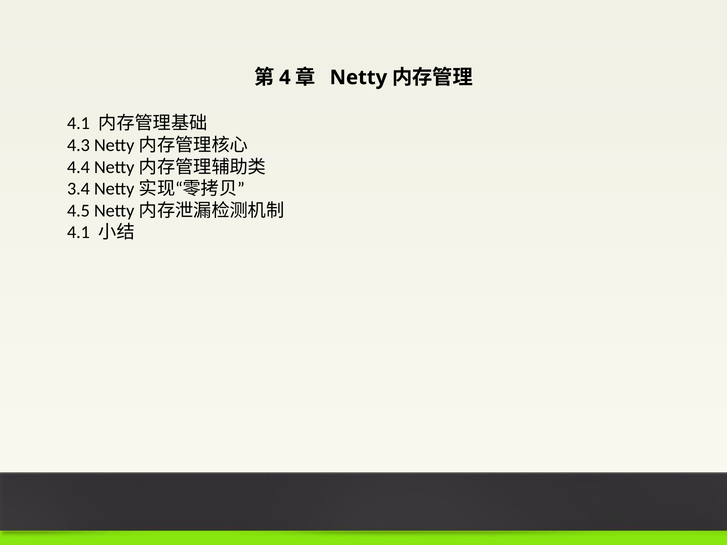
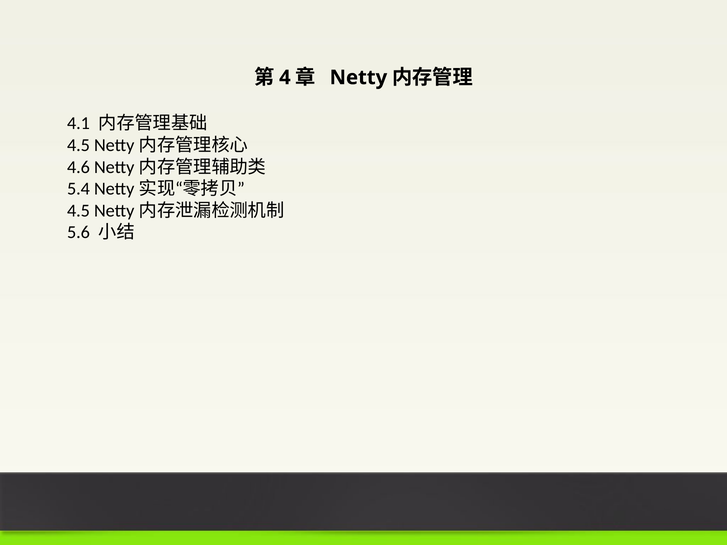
4.3 at (78, 145): 4.3 -> 4.5
4.4: 4.4 -> 4.6
3.4: 3.4 -> 5.4
4.1 at (78, 233): 4.1 -> 5.6
